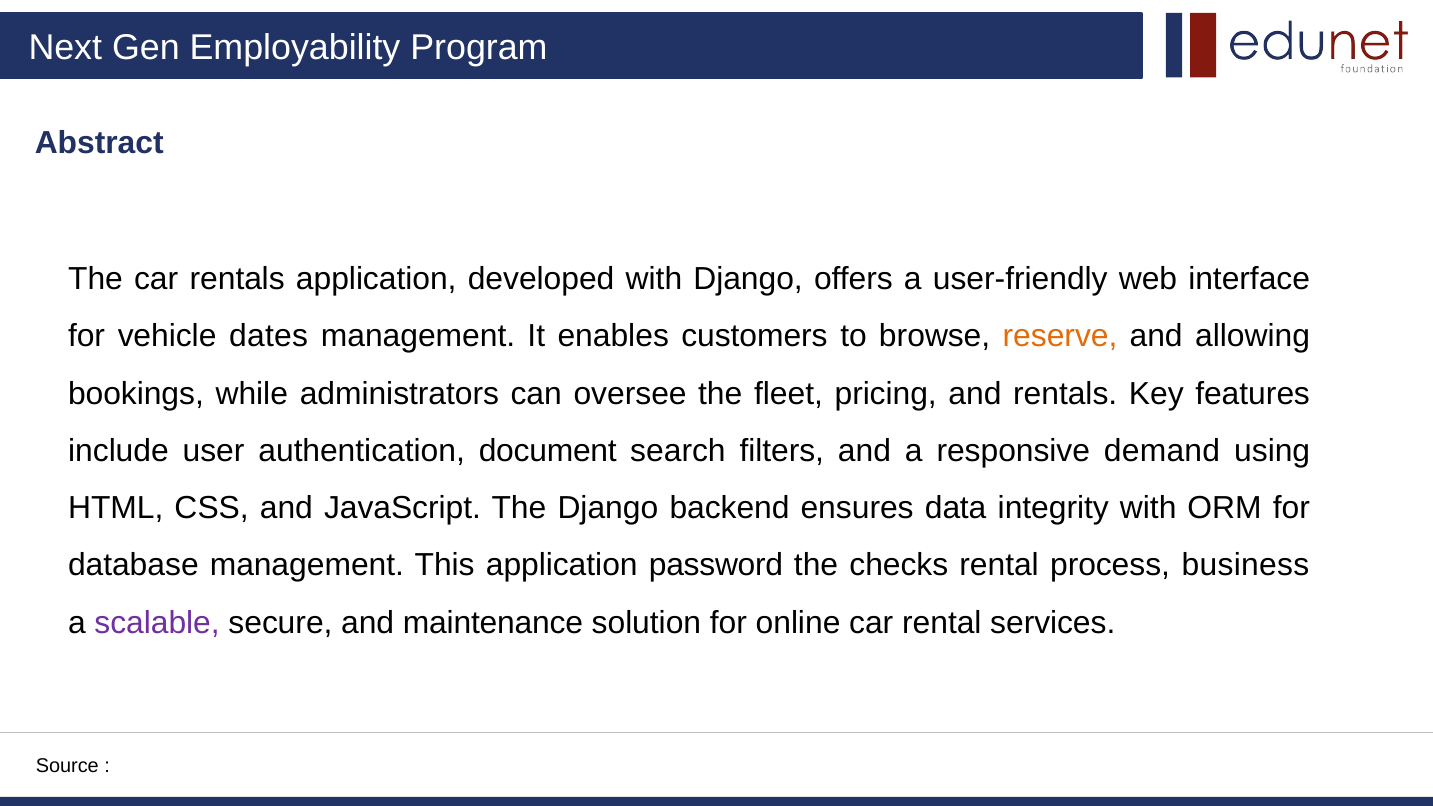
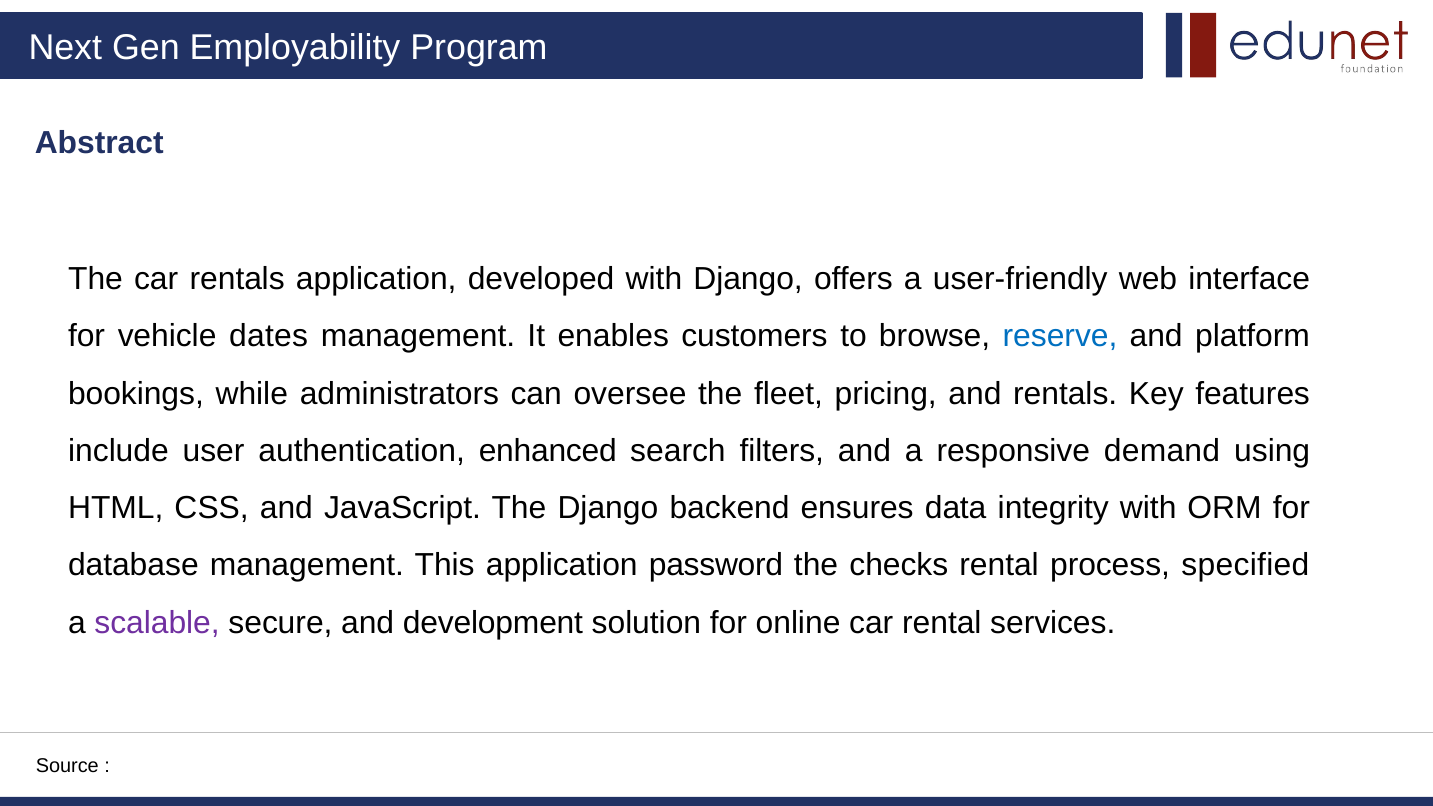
reserve colour: orange -> blue
allowing: allowing -> platform
document: document -> enhanced
business: business -> specified
maintenance: maintenance -> development
